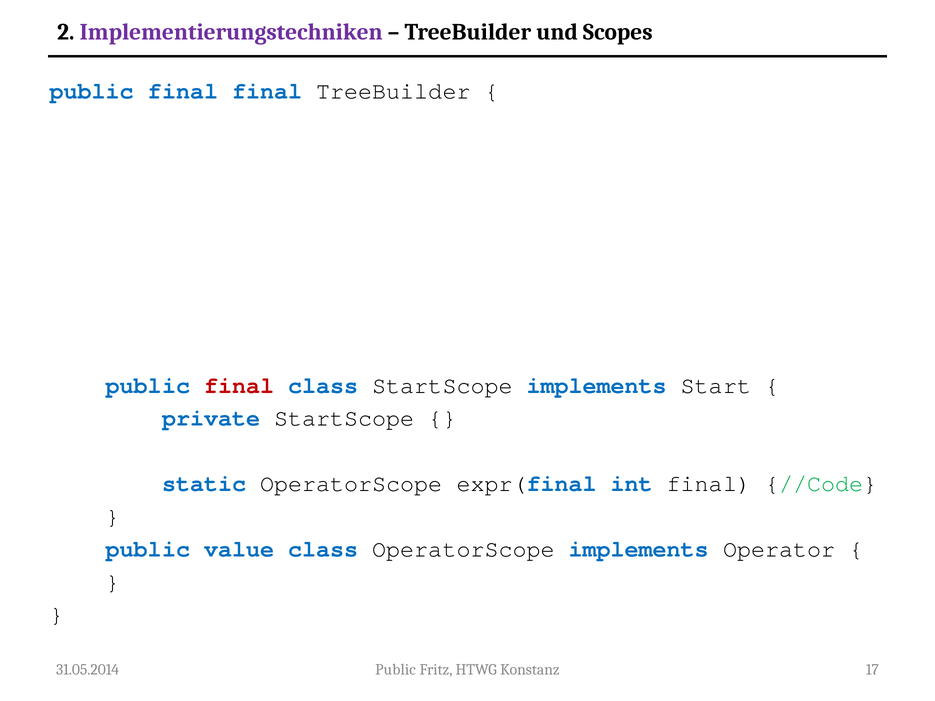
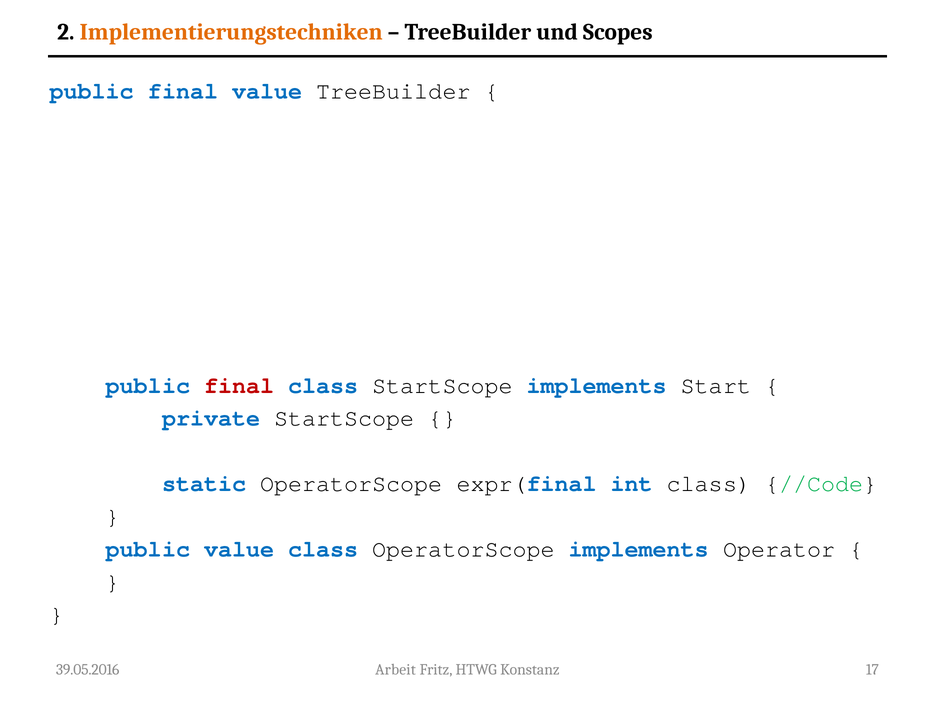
Implementierungstechniken colour: purple -> orange
final final: final -> value
int final: final -> class
31.05.2014: 31.05.2014 -> 39.05.2016
Public at (396, 670): Public -> Arbeit
